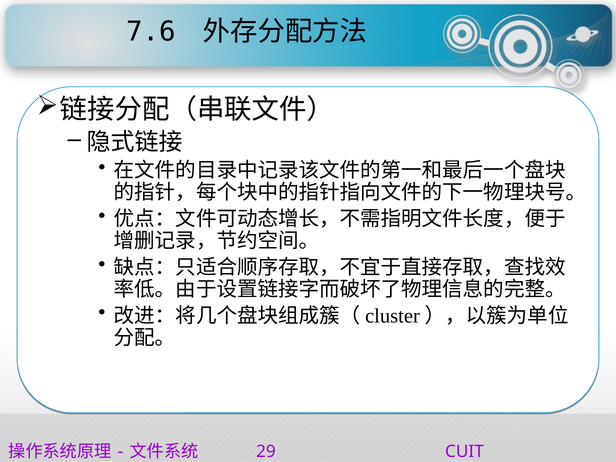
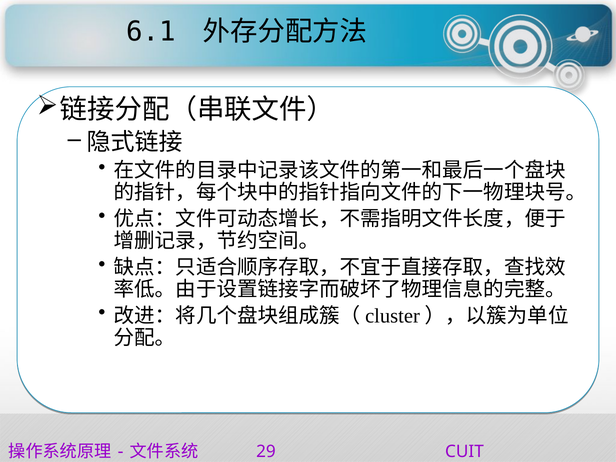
7.6: 7.6 -> 6.1
